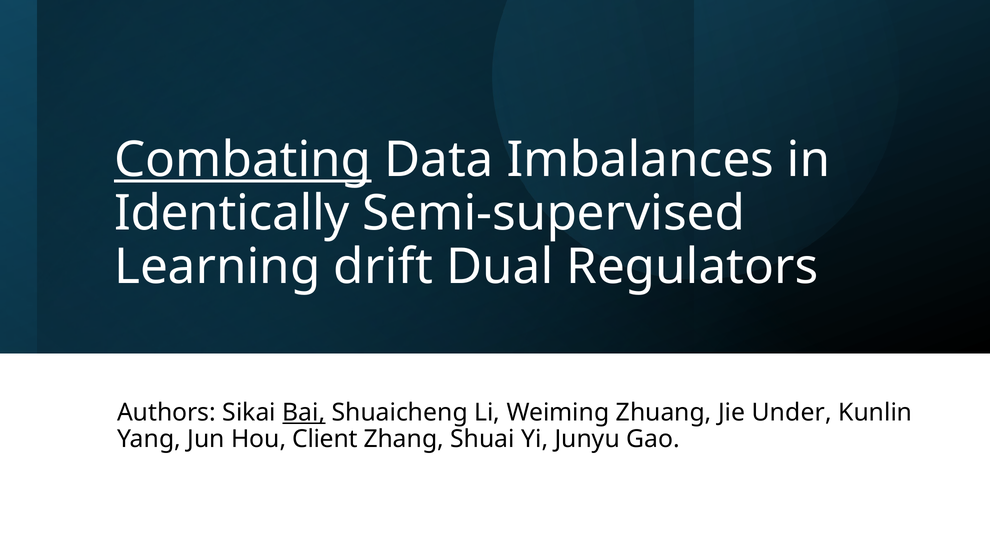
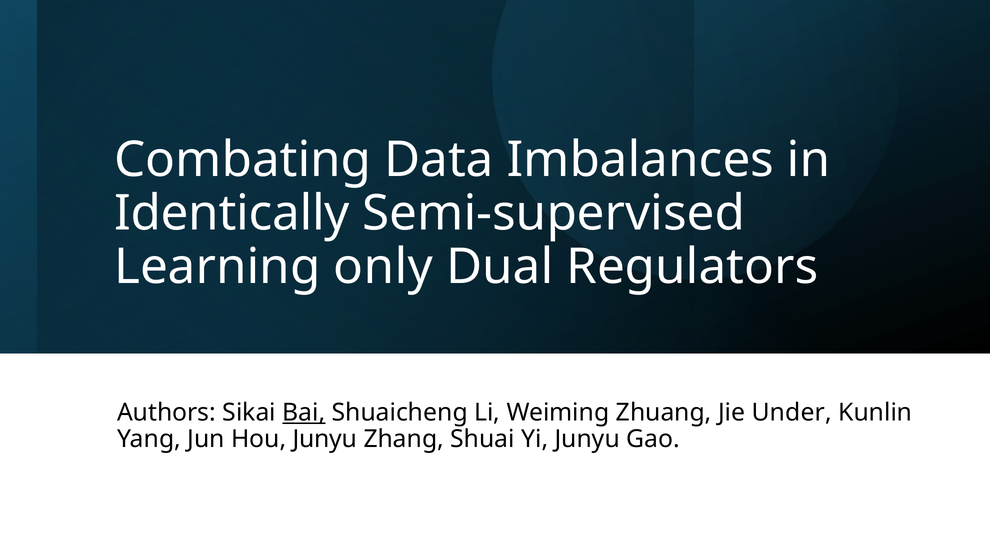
Combating underline: present -> none
drift: drift -> only
Hou Client: Client -> Junyu
